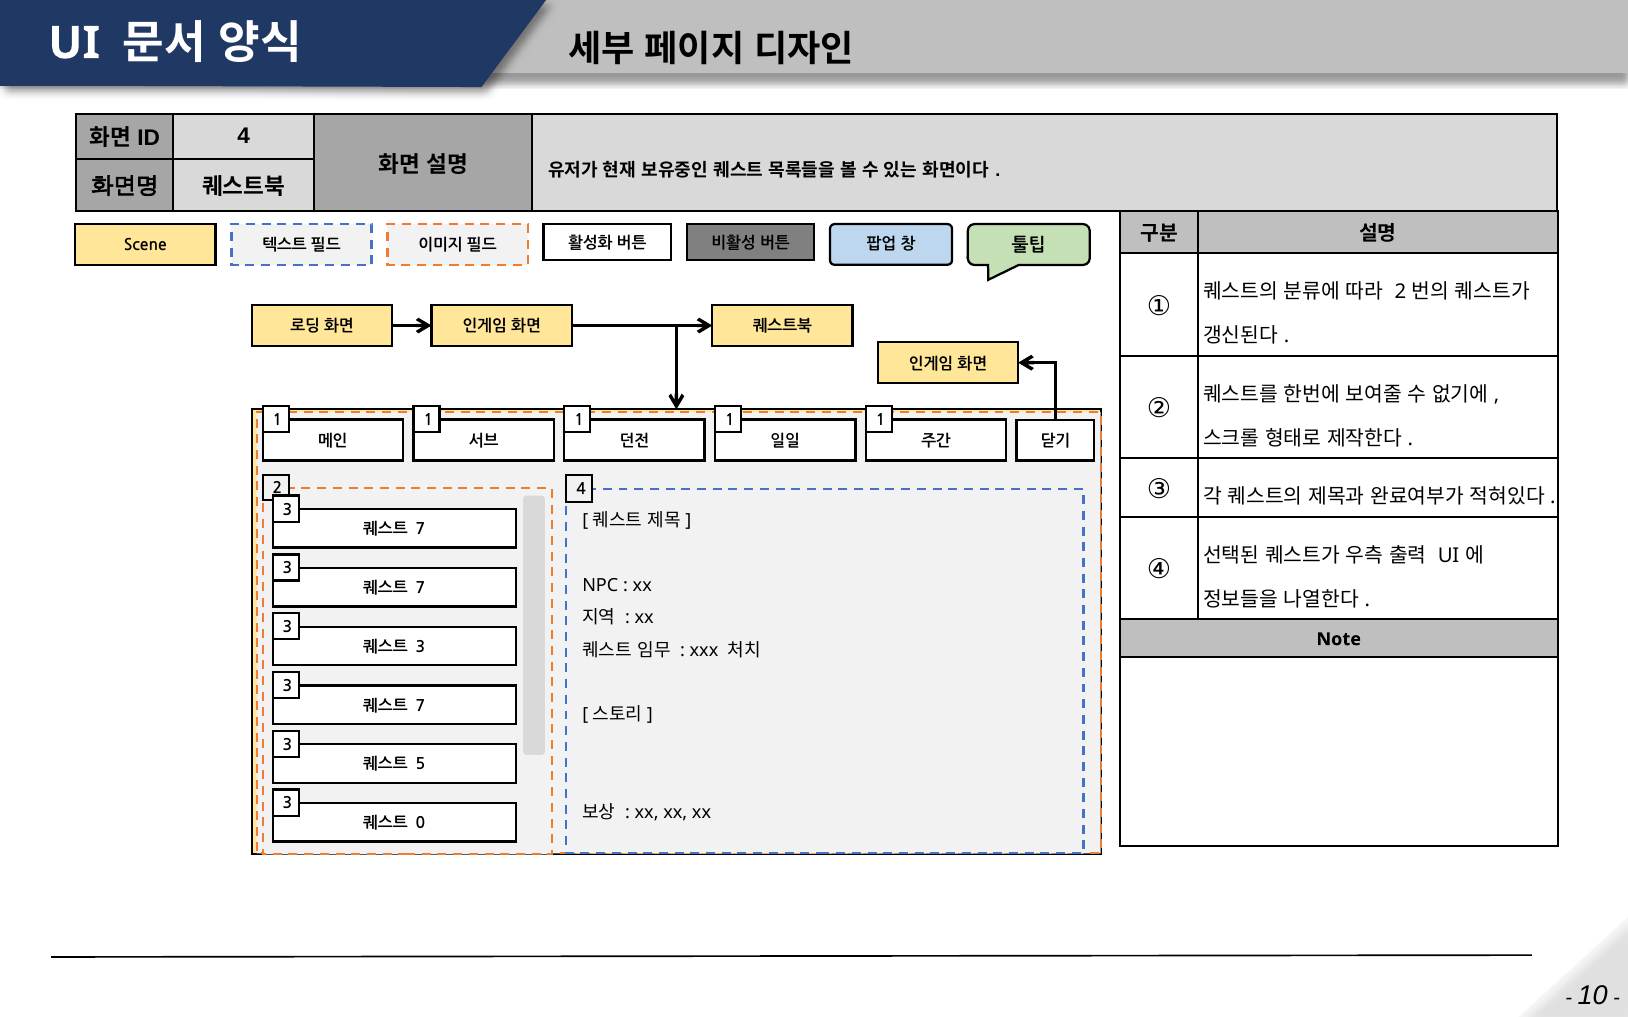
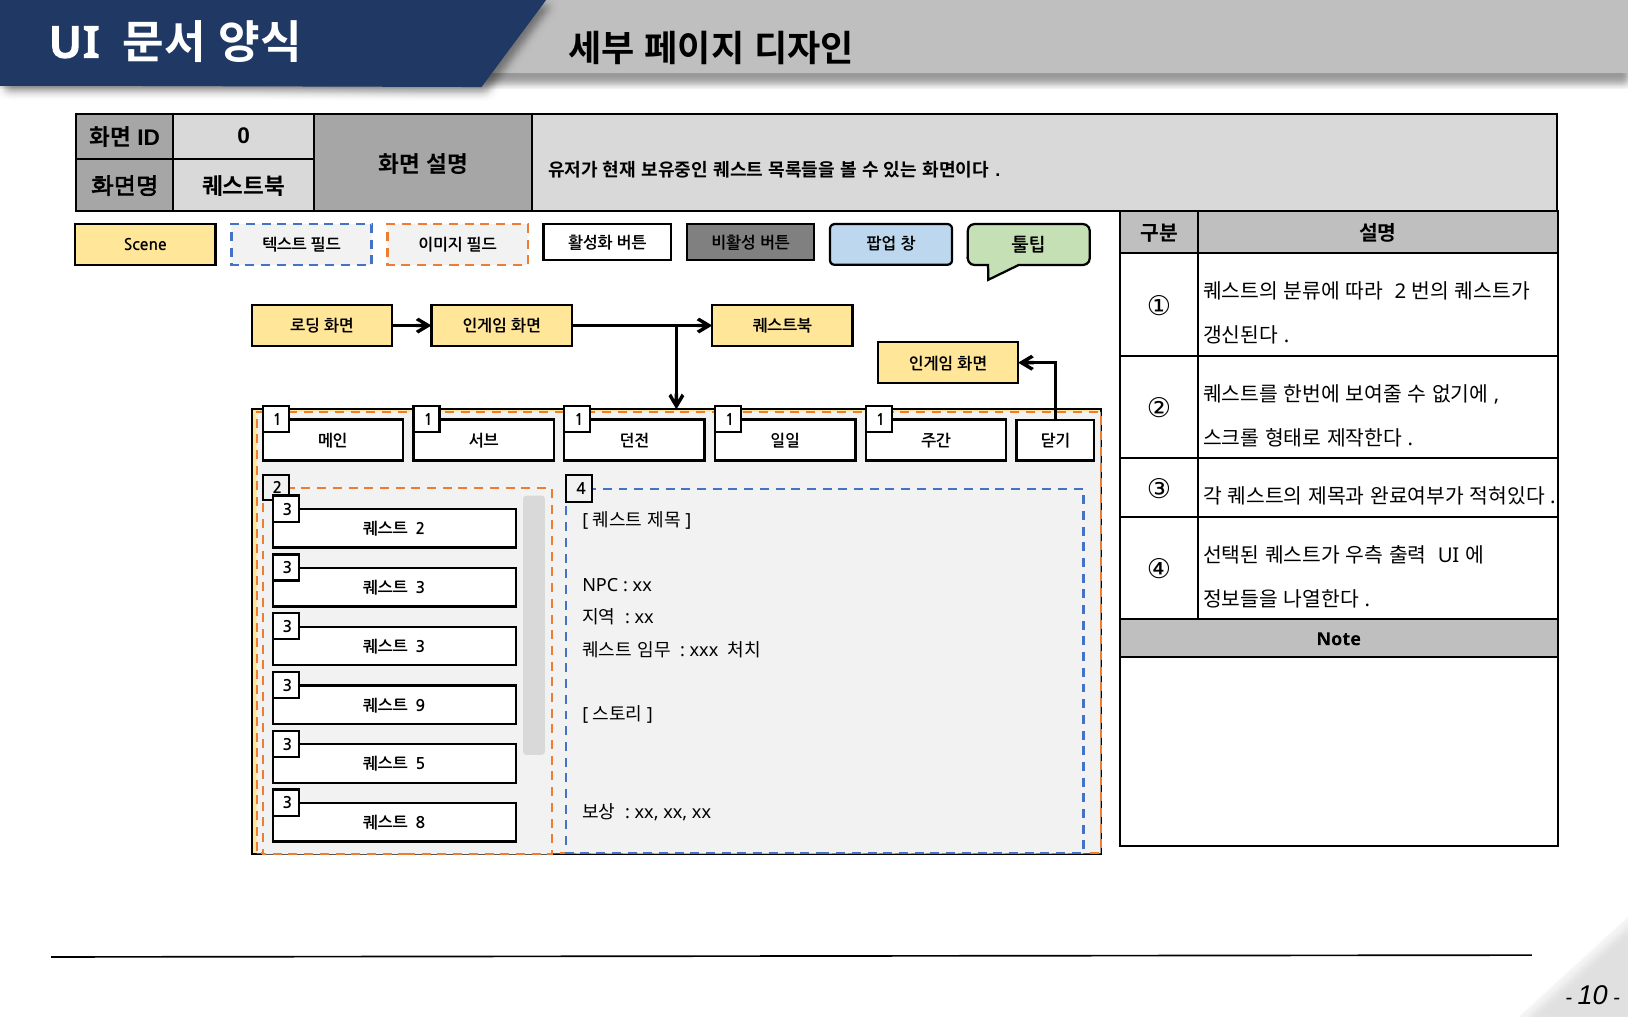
4 at (244, 137): 4 -> 0
7 at (420, 530): 7 -> 2
7 at (420, 589): 7 -> 3
7 at (420, 706): 7 -> 9
0: 0 -> 8
